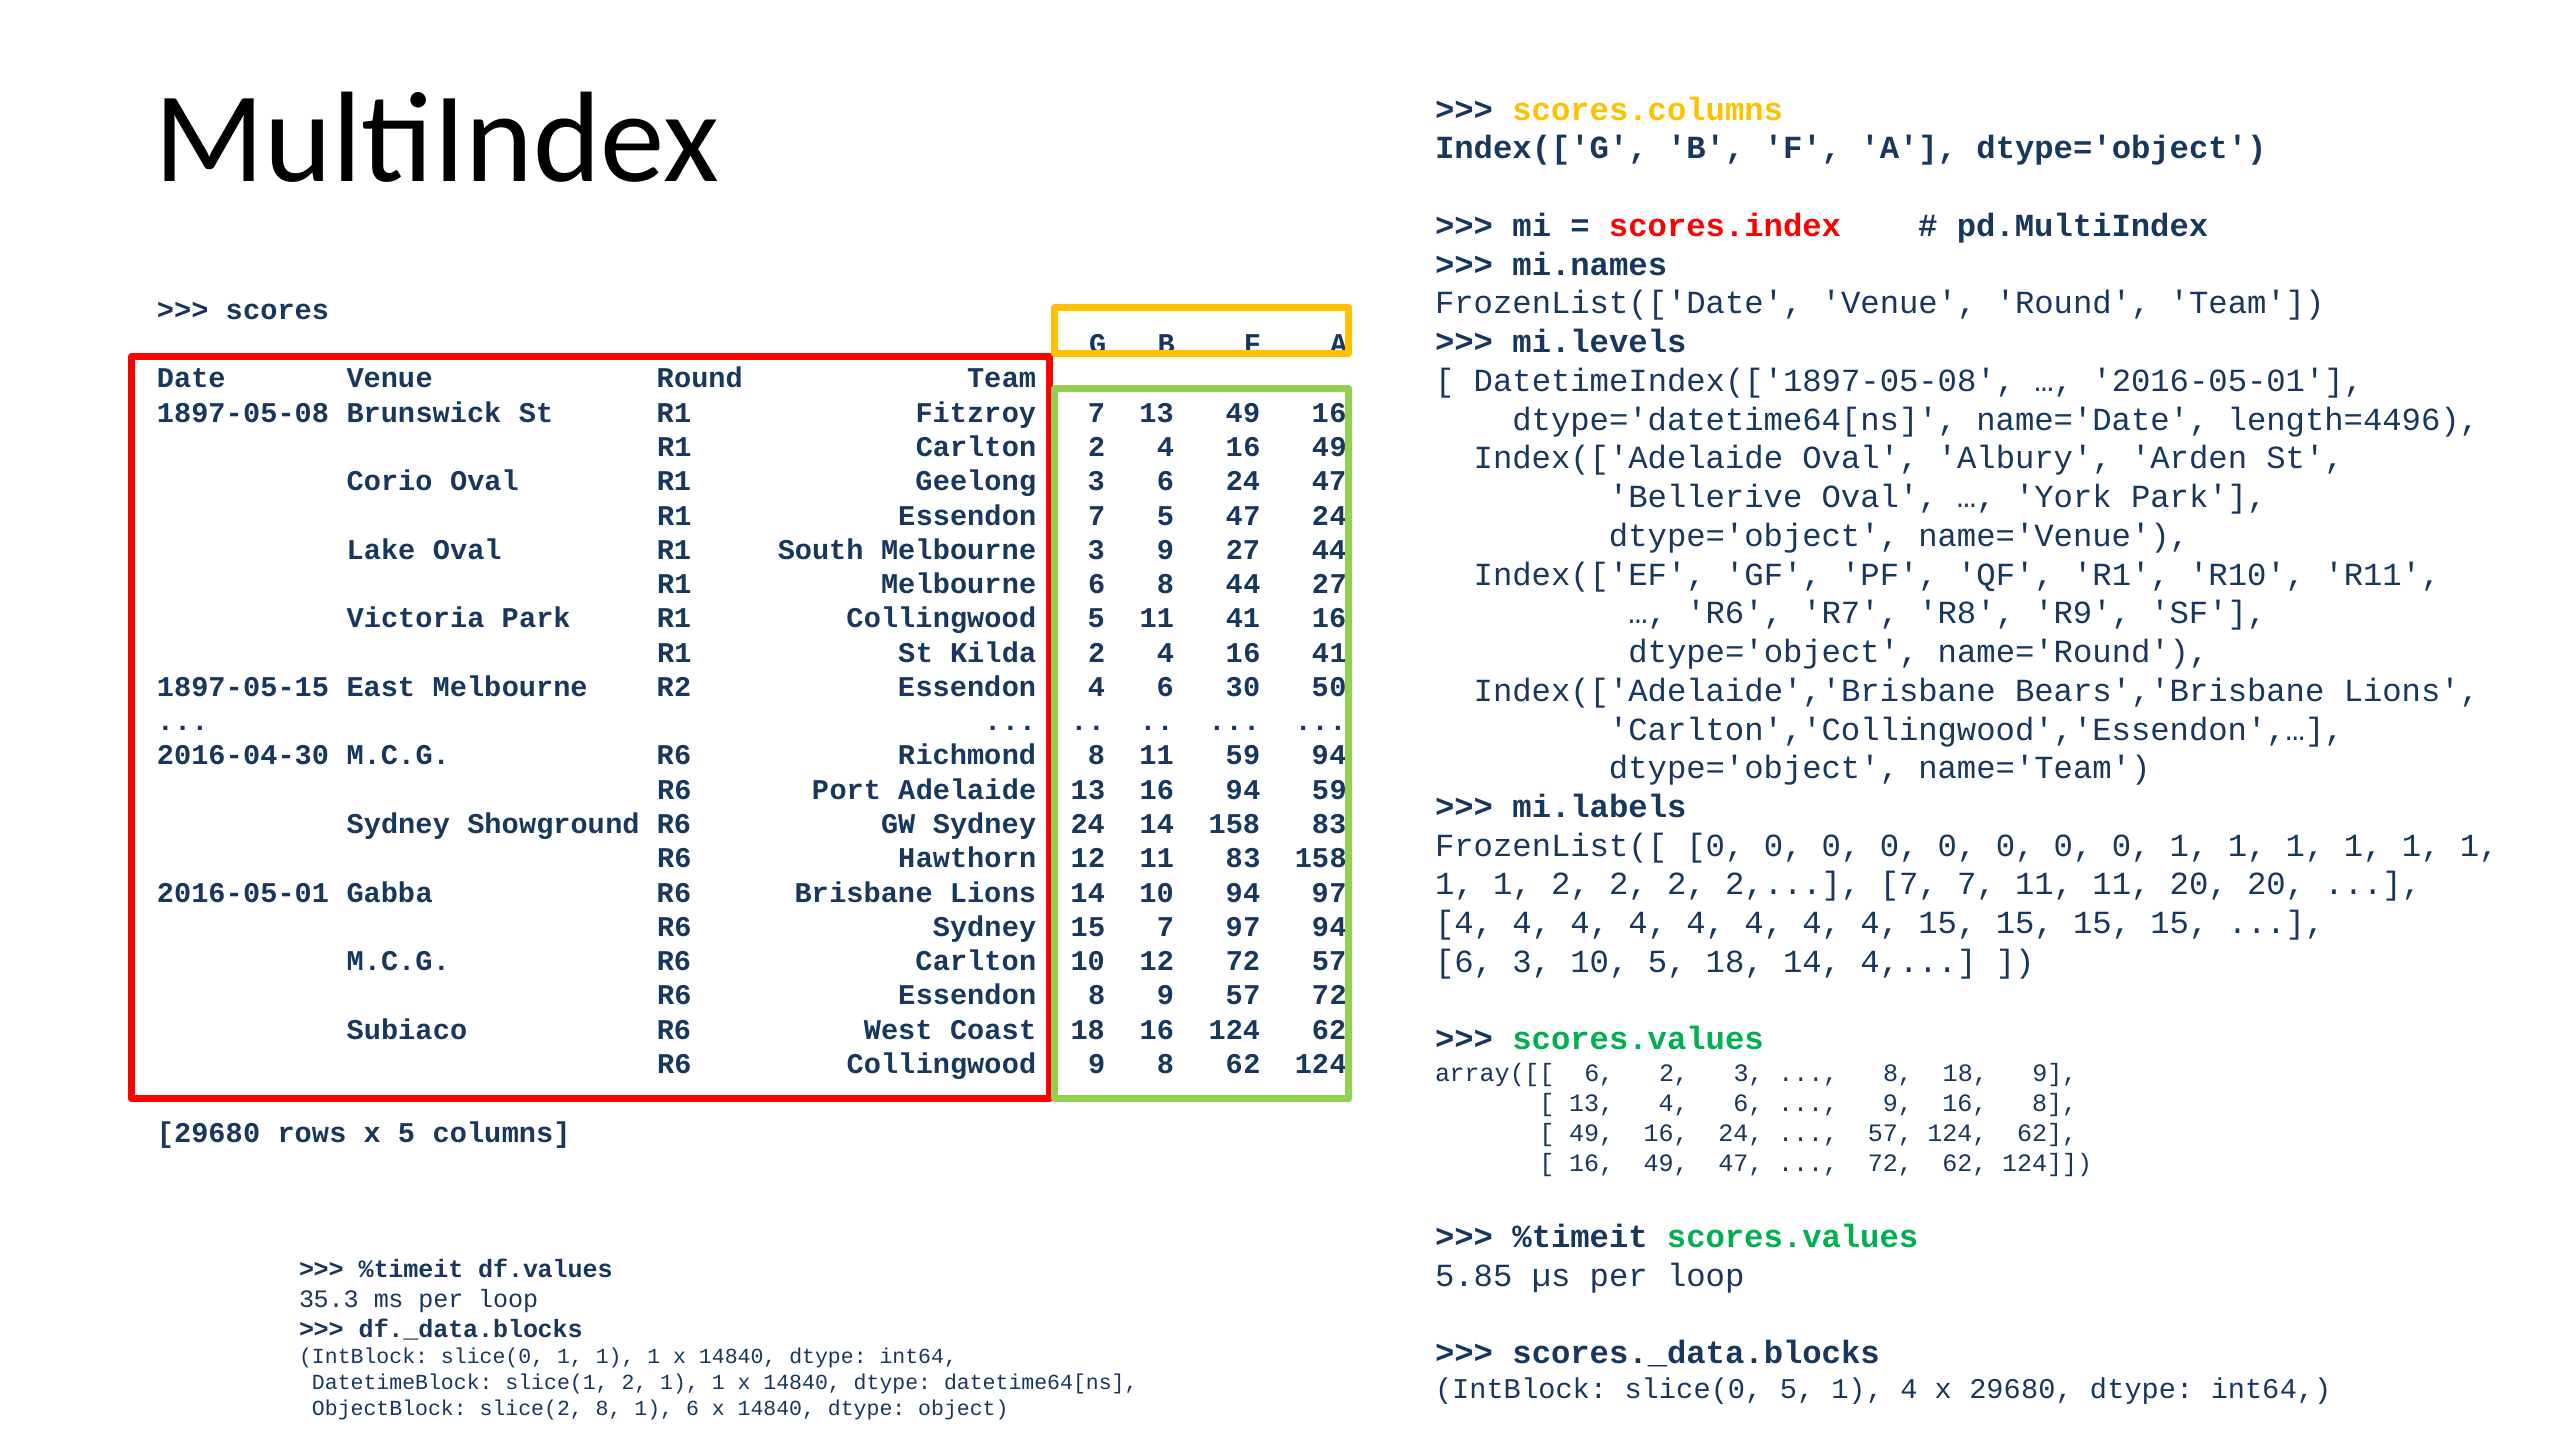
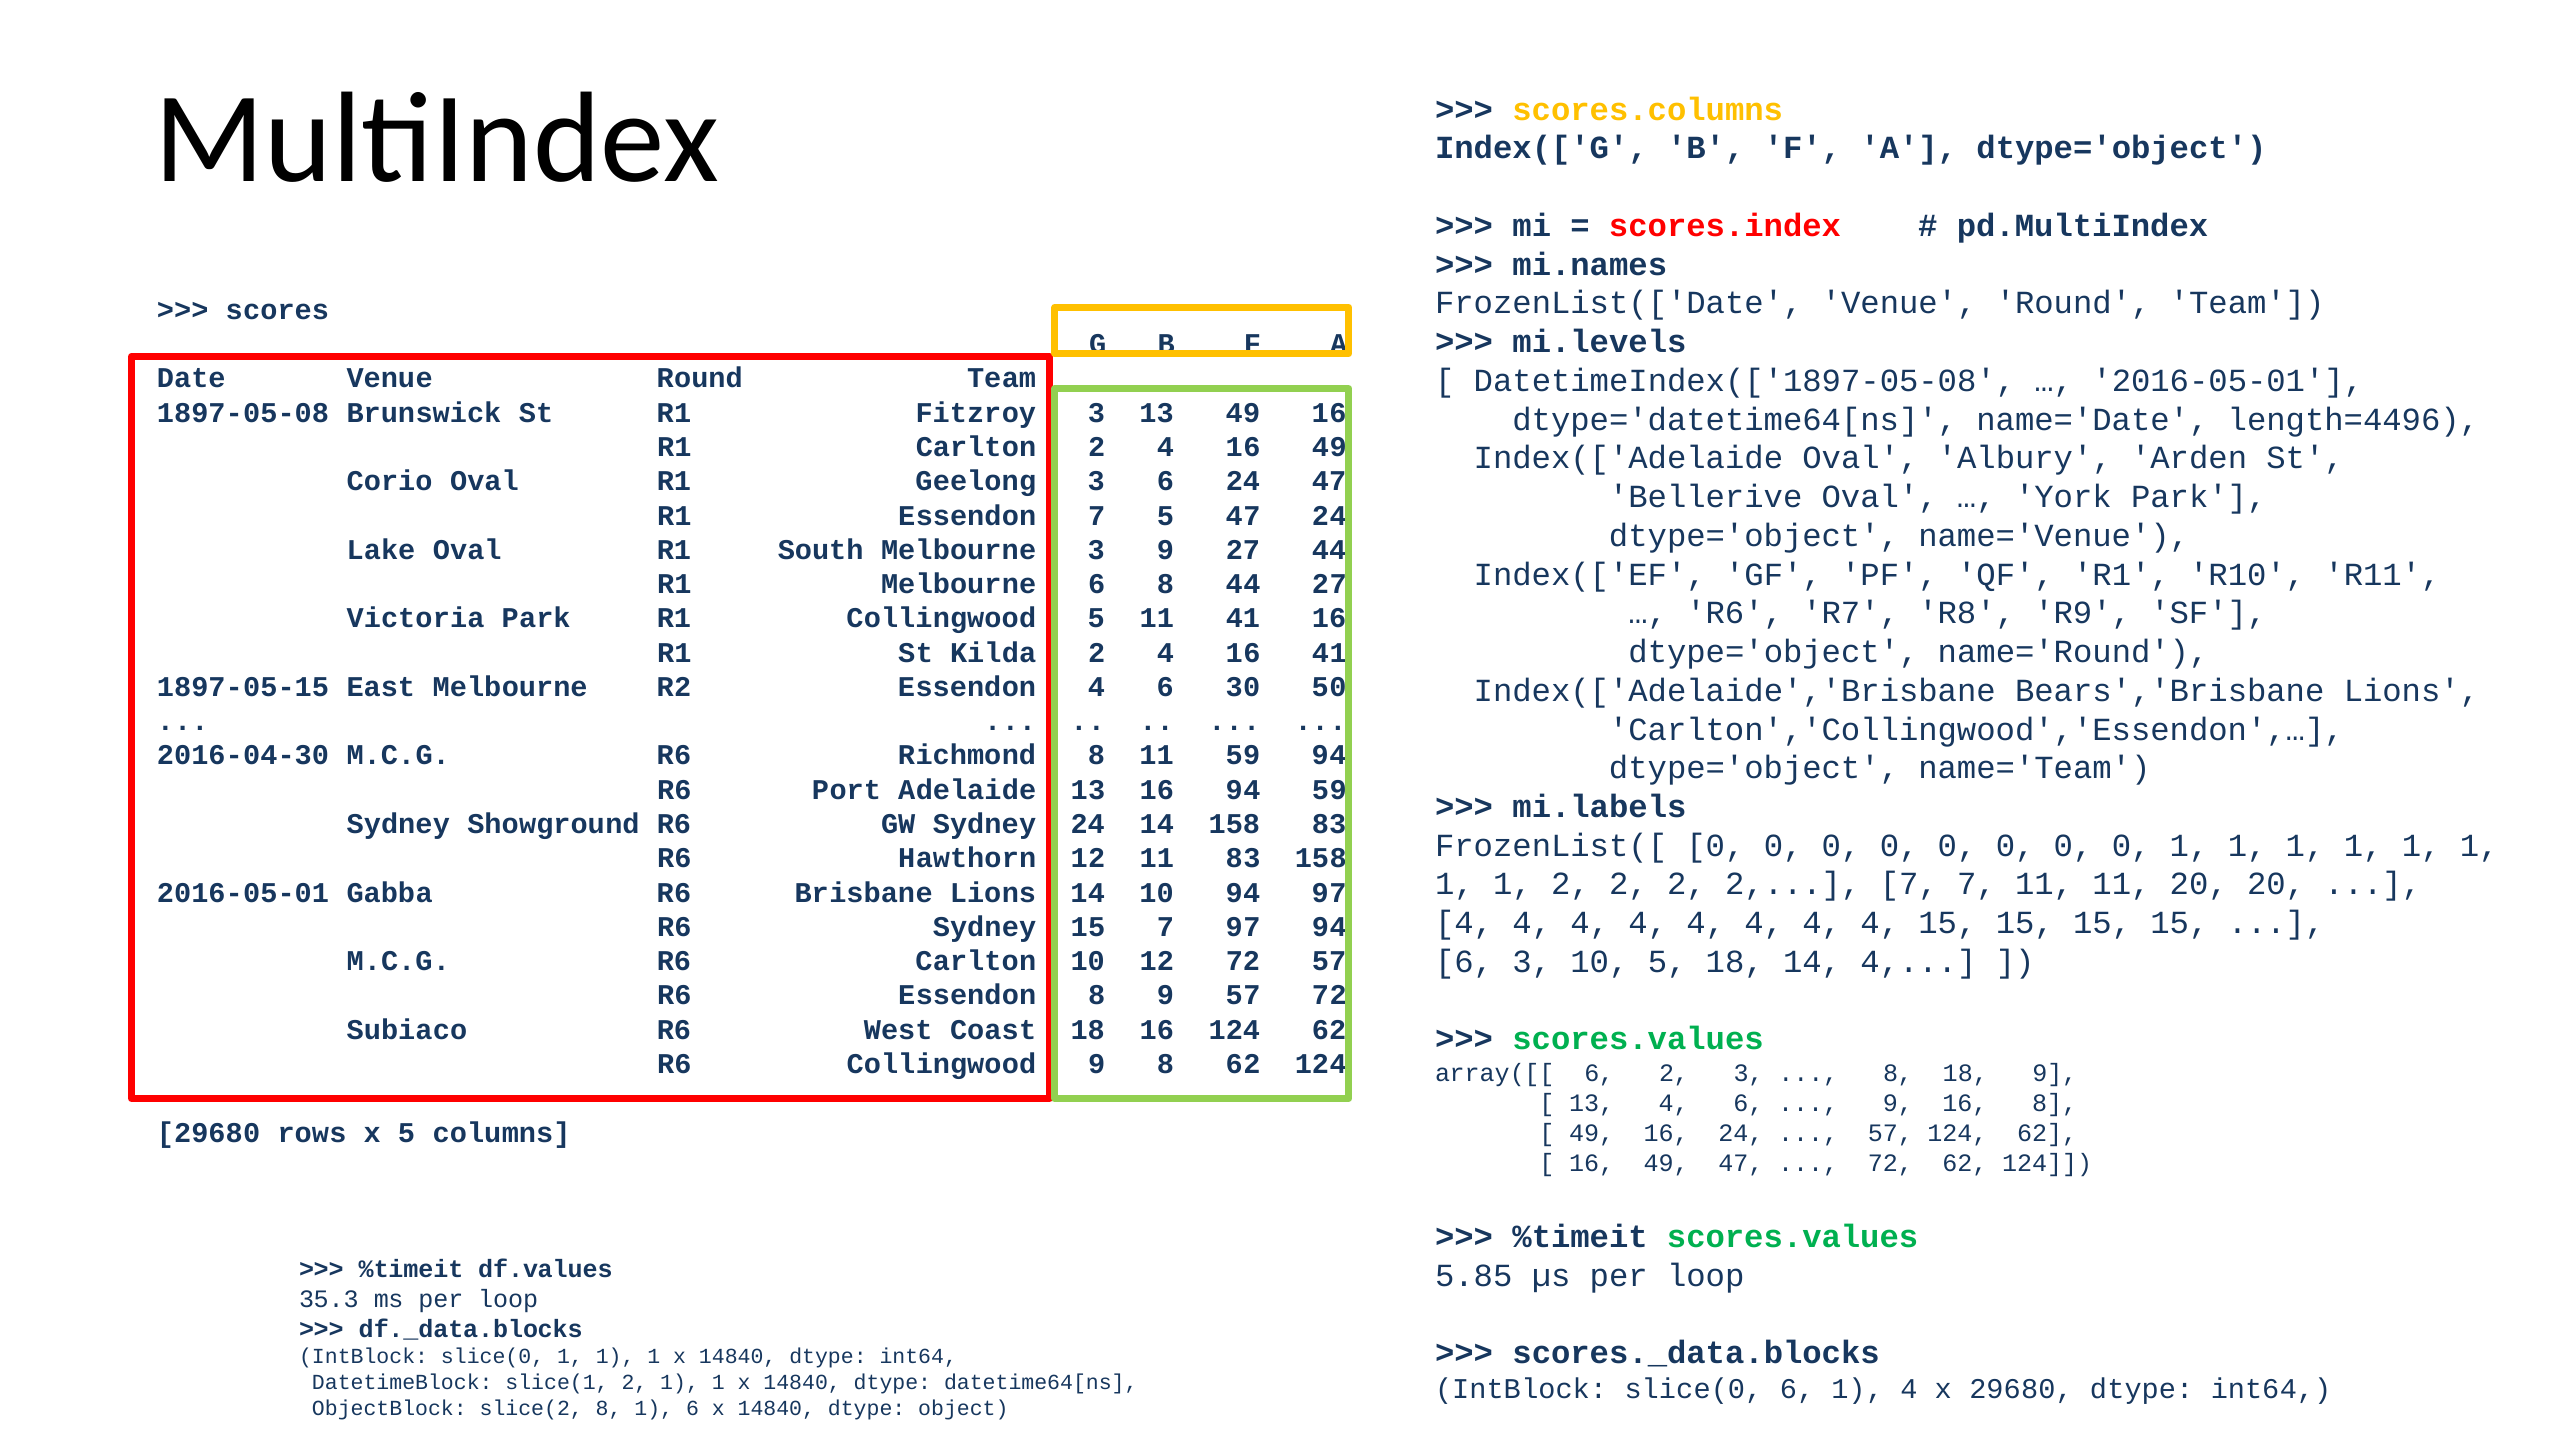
Fitzroy 7: 7 -> 3
slice(0 5: 5 -> 6
